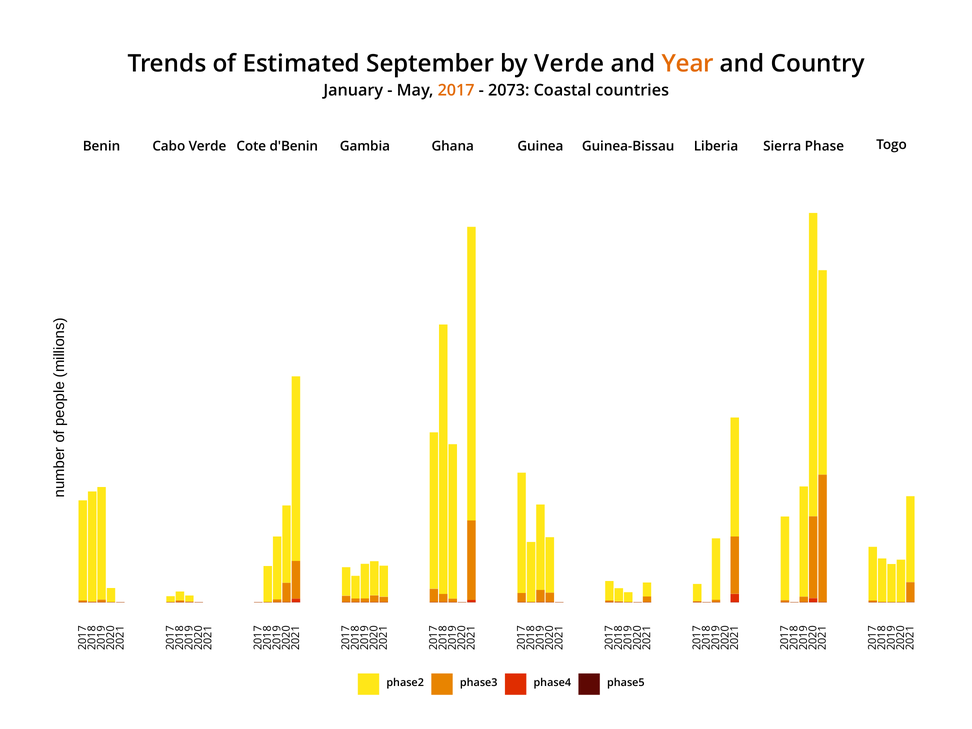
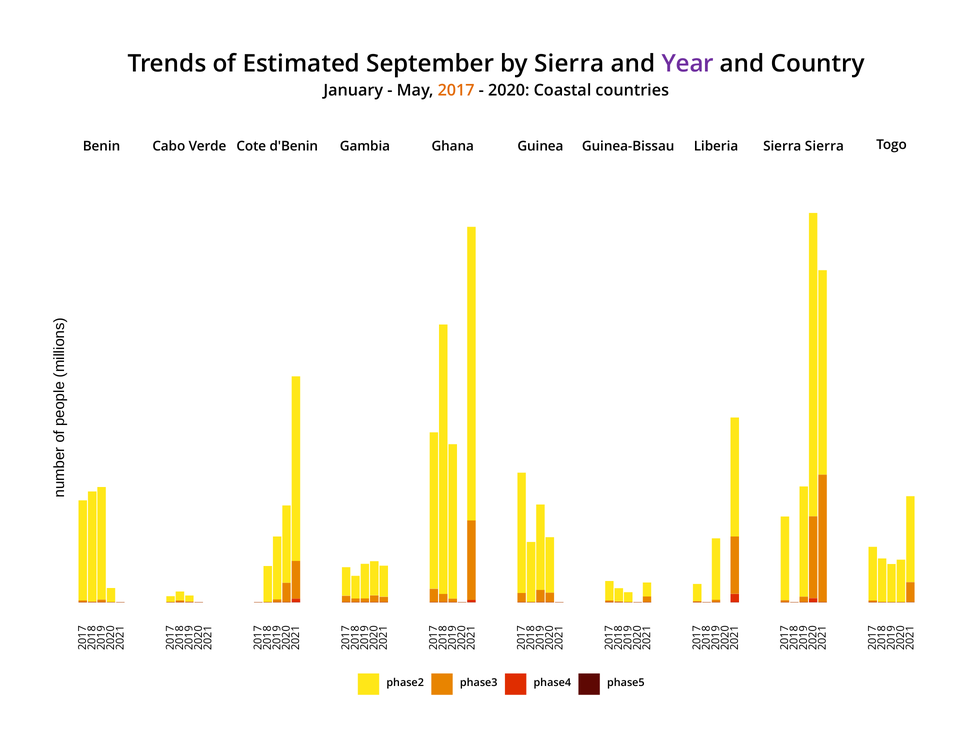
by Verde: Verde -> Sierra
Year colour: orange -> purple
2073: 2073 -> 2020
Sierra Phase: Phase -> Sierra
